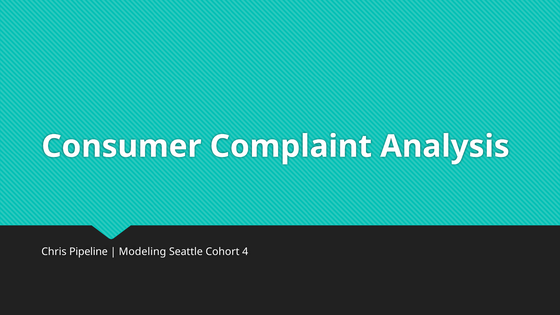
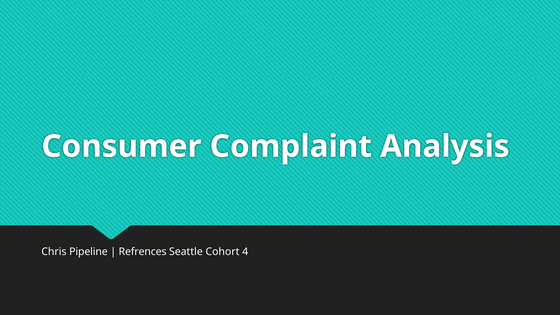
Modeling: Modeling -> Refrences
